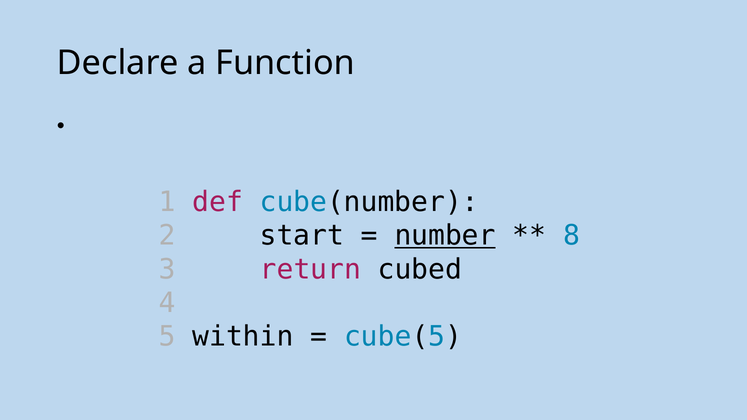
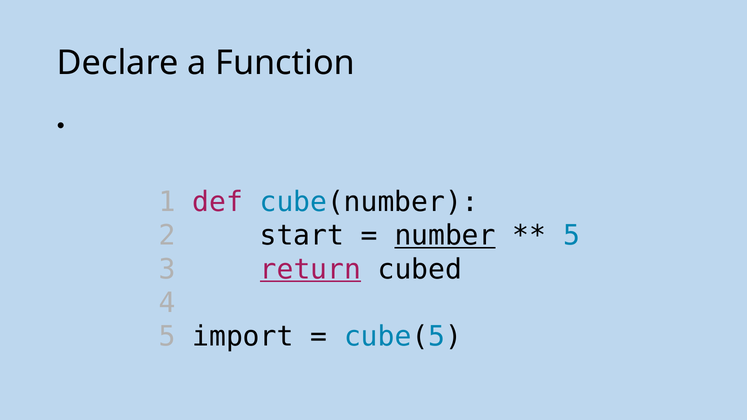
8 at (572, 236): 8 -> 5
return underline: none -> present
within: within -> import
